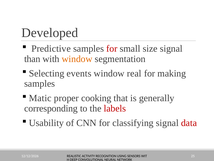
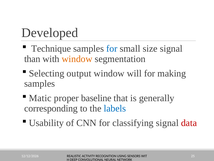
Predictive: Predictive -> Technique
for at (112, 48) colour: red -> blue
events: events -> output
real: real -> will
cooking: cooking -> baseline
labels colour: red -> blue
